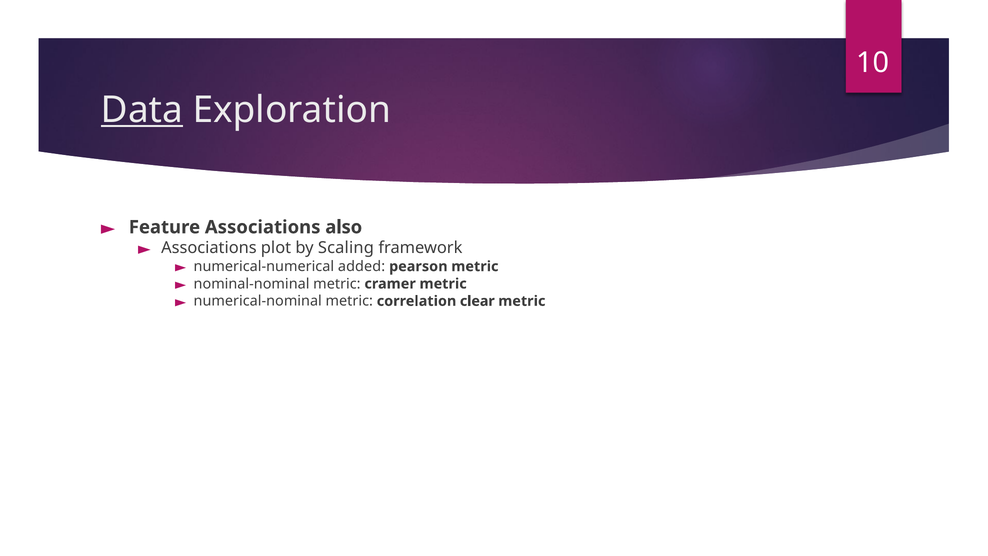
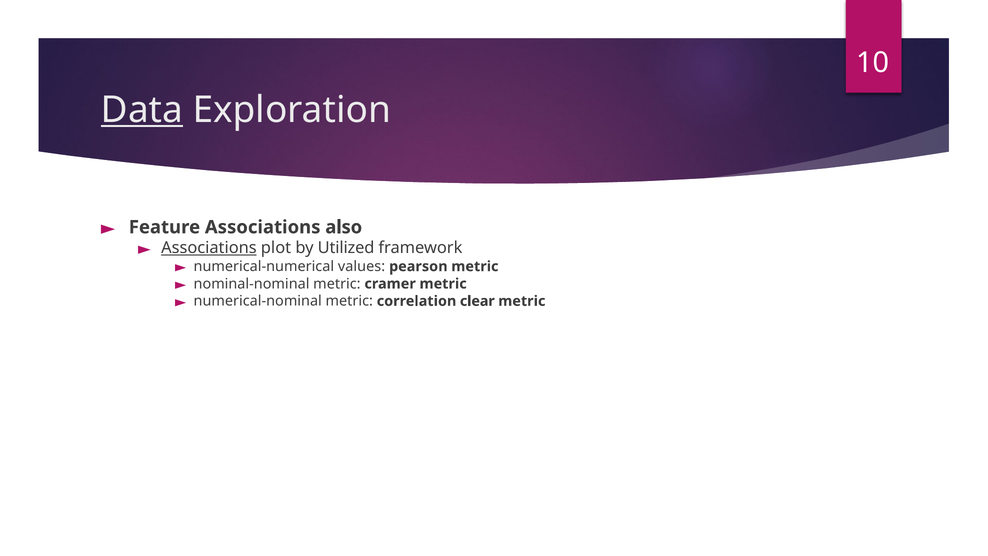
Associations at (209, 248) underline: none -> present
Scaling: Scaling -> Utilized
added: added -> values
